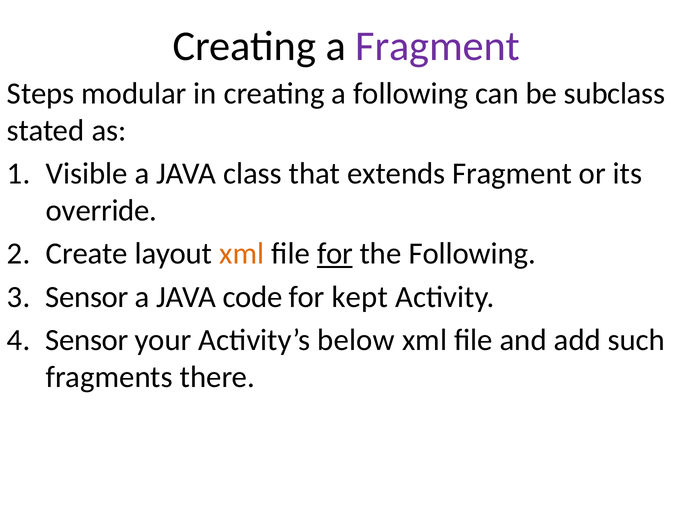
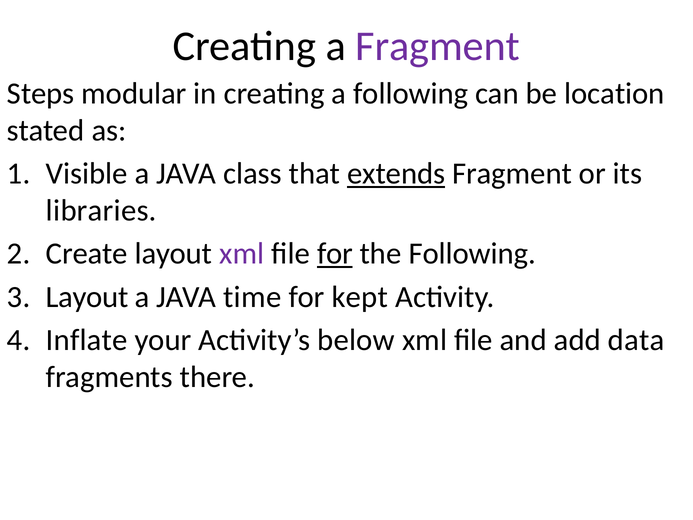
subclass: subclass -> location
extends underline: none -> present
override: override -> libraries
xml at (242, 254) colour: orange -> purple
Sensor at (87, 297): Sensor -> Layout
code: code -> time
Sensor at (87, 340): Sensor -> Inflate
such: such -> data
